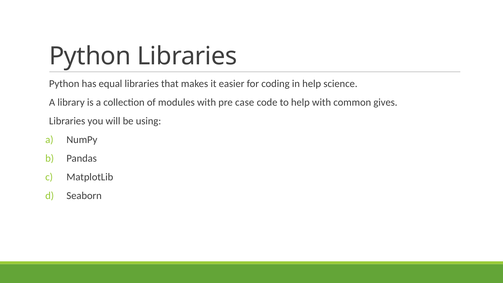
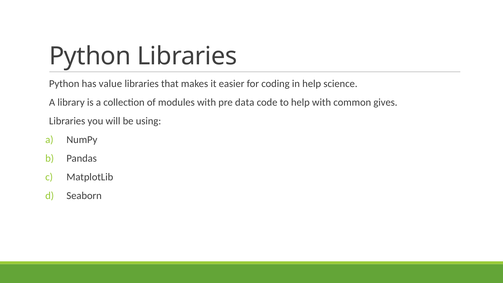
equal: equal -> value
case: case -> data
